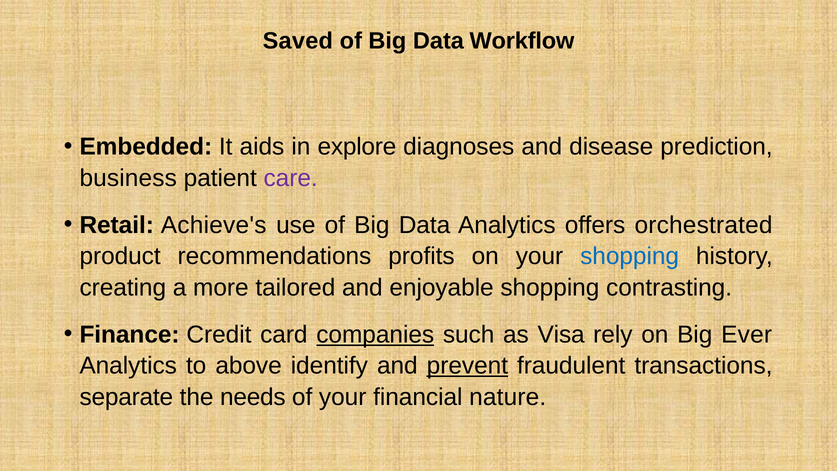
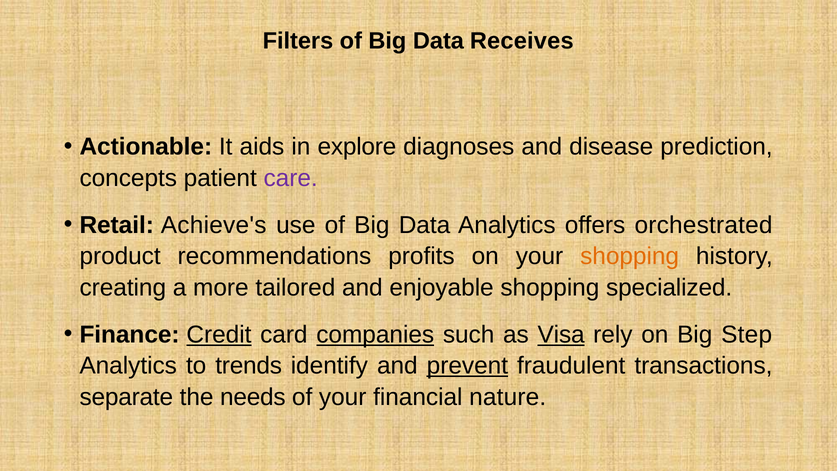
Saved: Saved -> Filters
Workflow: Workflow -> Receives
Embedded: Embedded -> Actionable
business: business -> concepts
shopping at (630, 256) colour: blue -> orange
contrasting: contrasting -> specialized
Credit underline: none -> present
Visa underline: none -> present
Ever: Ever -> Step
above: above -> trends
